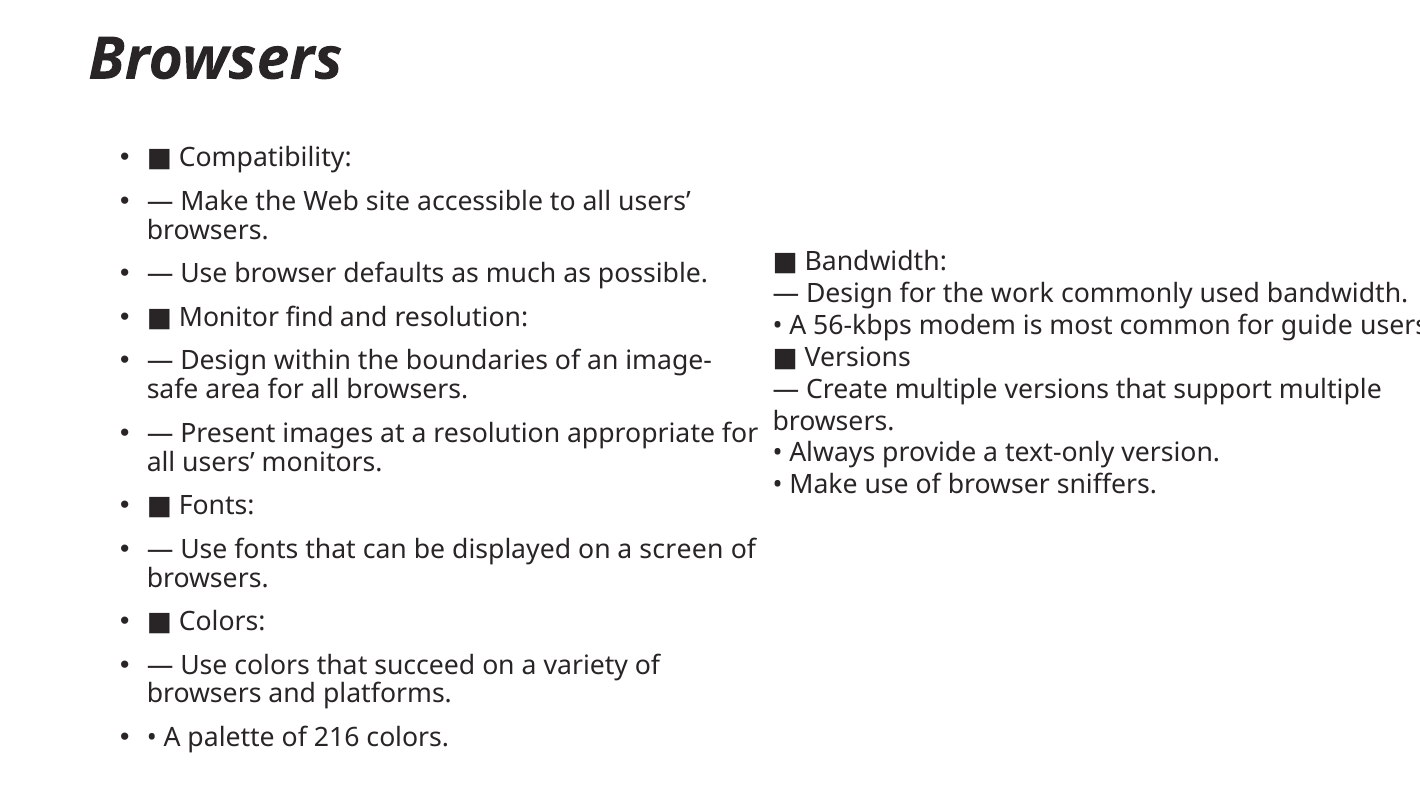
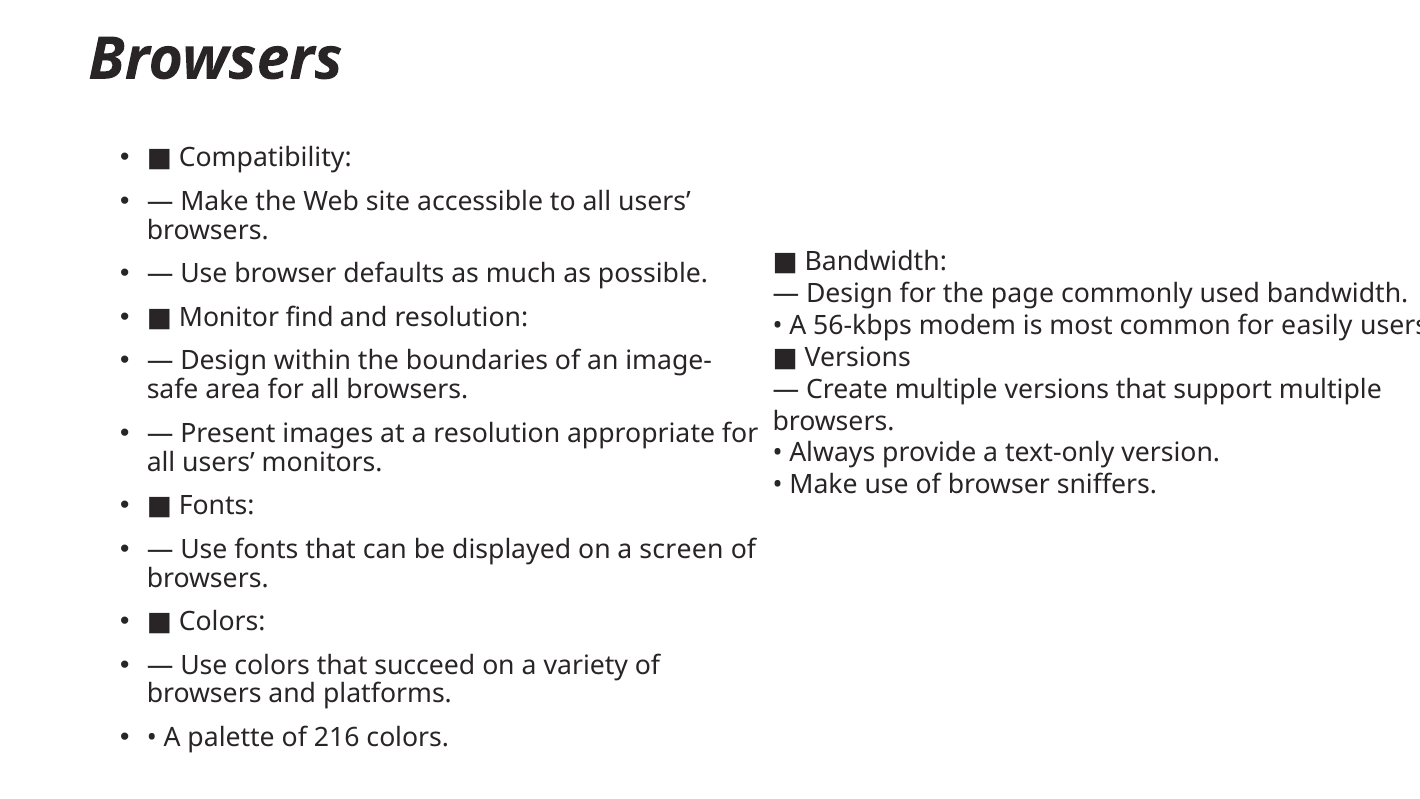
work: work -> page
guide: guide -> easily
